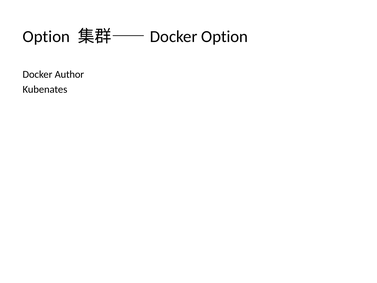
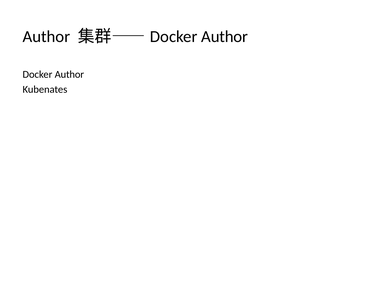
Option at (46, 37): Option -> Author
Option at (225, 37): Option -> Author
